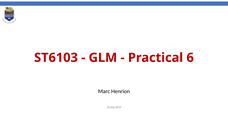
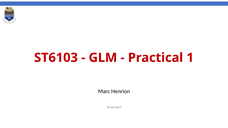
6: 6 -> 1
